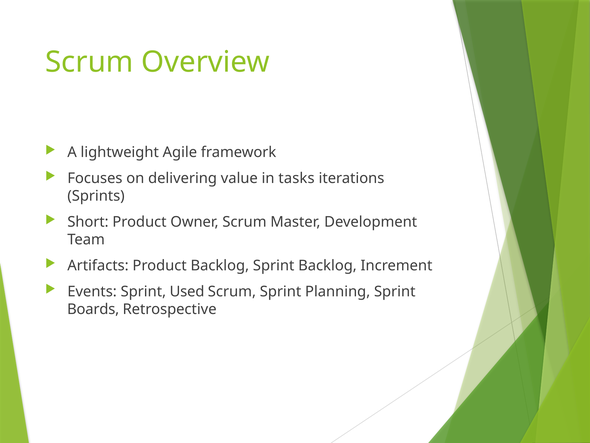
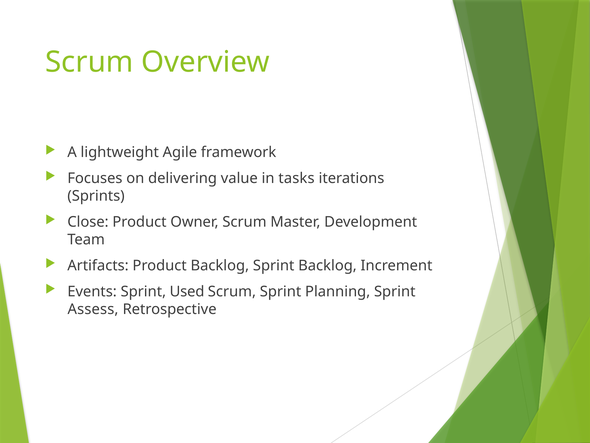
Short: Short -> Close
Boards: Boards -> Assess
